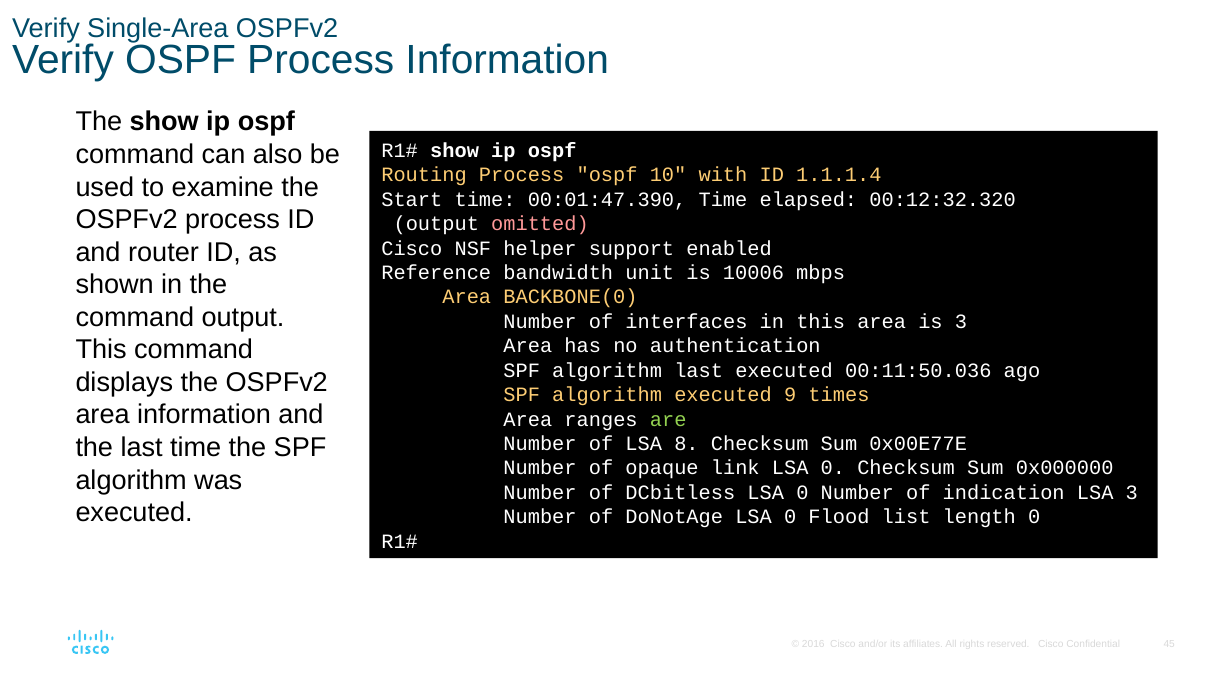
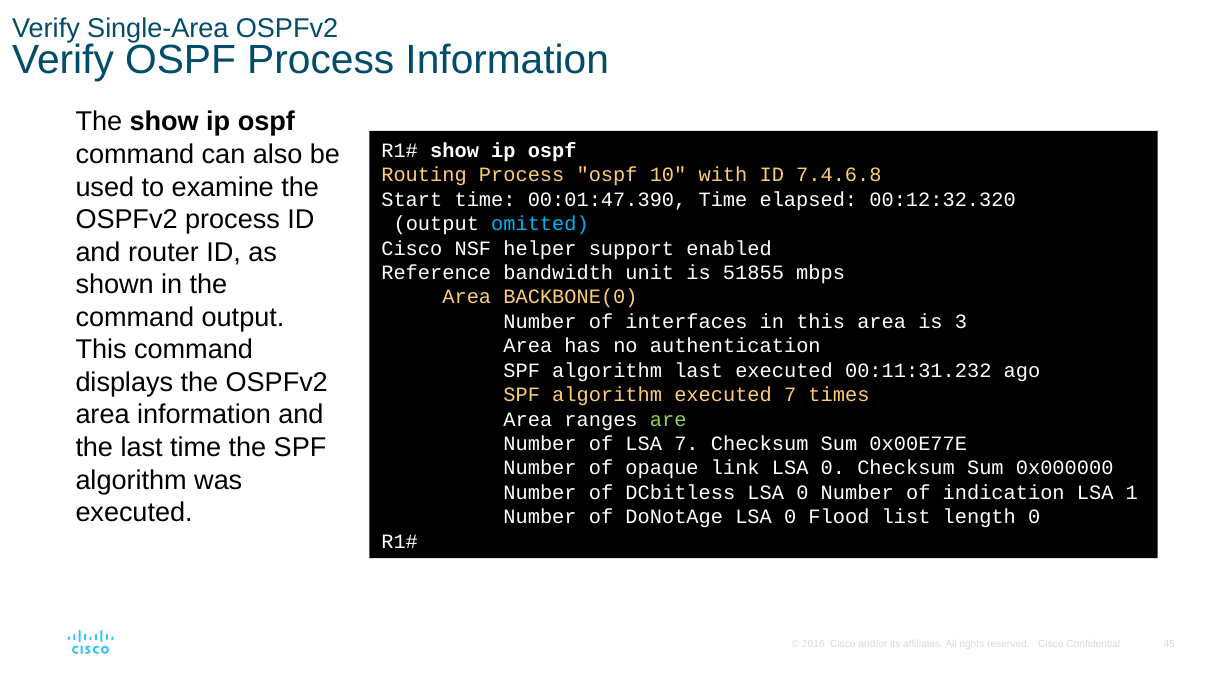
1.1.1.4: 1.1.1.4 -> 7.4.6.8
omitted colour: pink -> light blue
10006: 10006 -> 51855
00:11:50.036: 00:11:50.036 -> 00:11:31.232
executed 9: 9 -> 7
LSA 8: 8 -> 7
LSA 3: 3 -> 1
